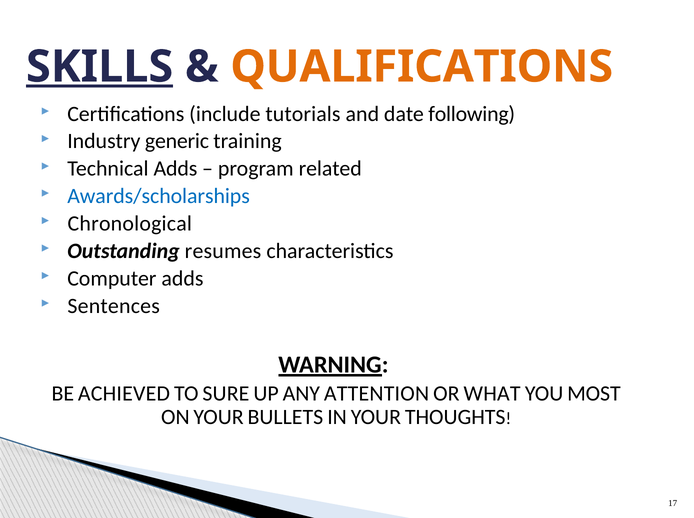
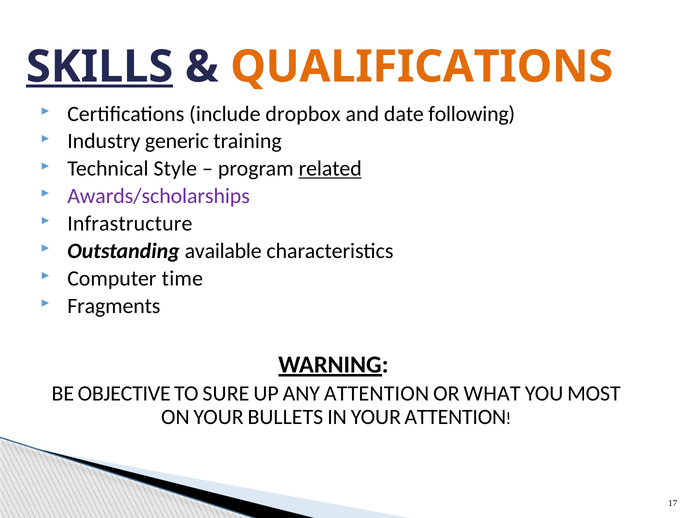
tutorials: tutorials -> dropbox
Technical Adds: Adds -> Style
related underline: none -> present
Awards/scholarships colour: blue -> purple
Chronological: Chronological -> Infrastructure
resumes: resumes -> available
Computer adds: adds -> time
Sentences: Sentences -> Fragments
ACHIEVED: ACHIEVED -> OBJECTIVE
YOUR THOUGHTS: THOUGHTS -> ATTENTION
